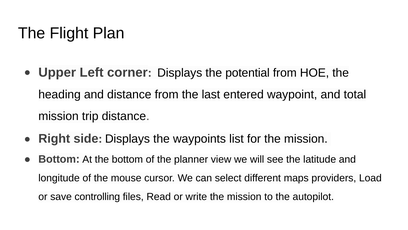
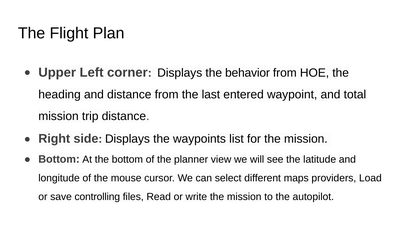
potential: potential -> behavior
